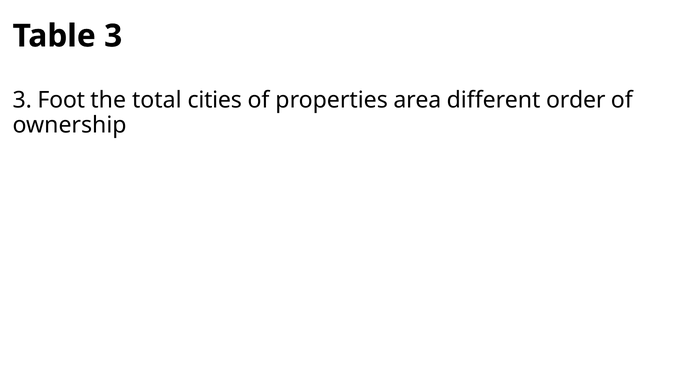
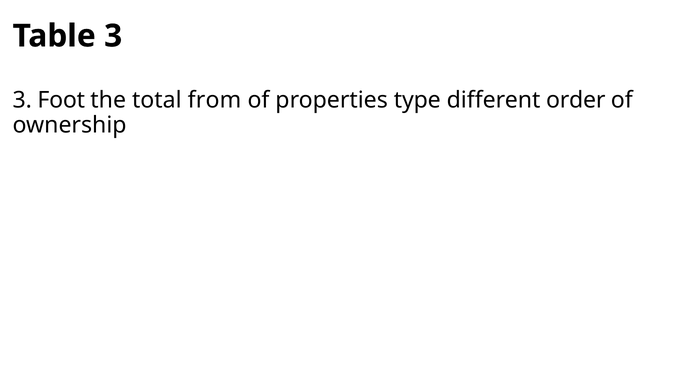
cities: cities -> from
area: area -> type
